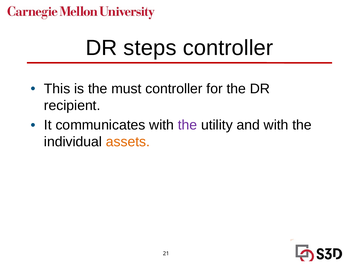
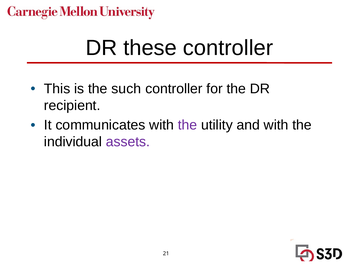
steps: steps -> these
must: must -> such
assets colour: orange -> purple
